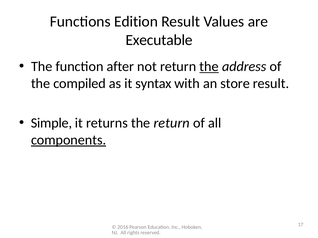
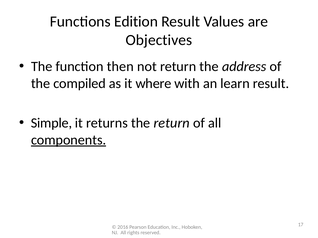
Executable: Executable -> Objectives
after: after -> then
the at (209, 67) underline: present -> none
syntax: syntax -> where
store: store -> learn
